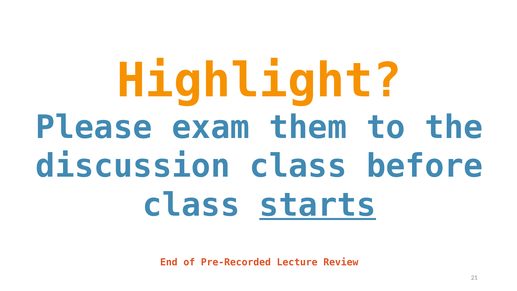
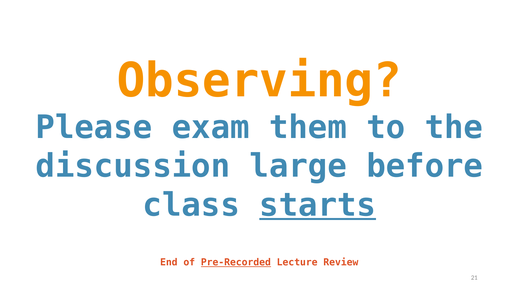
Highlight: Highlight -> Observing
discussion class: class -> large
Pre-Recorded underline: none -> present
